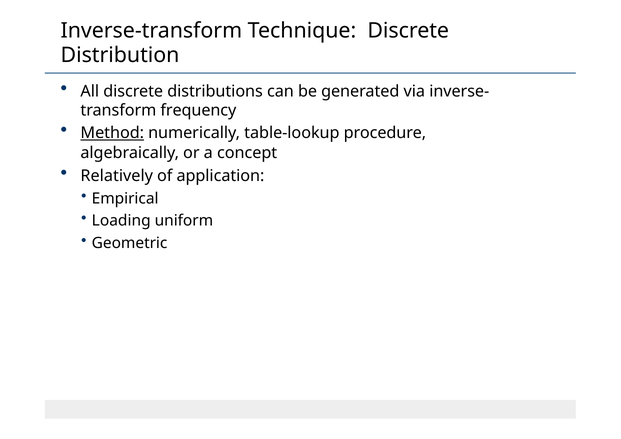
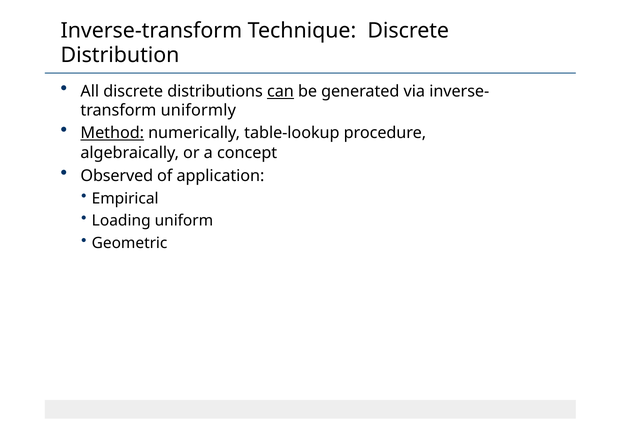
can underline: none -> present
frequency: frequency -> uniformly
Relatively: Relatively -> Observed
